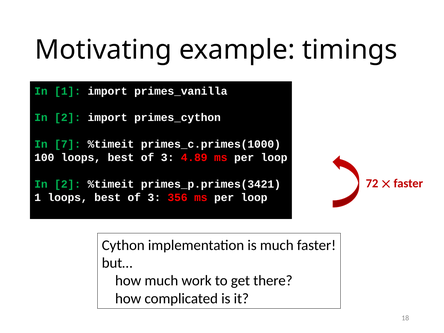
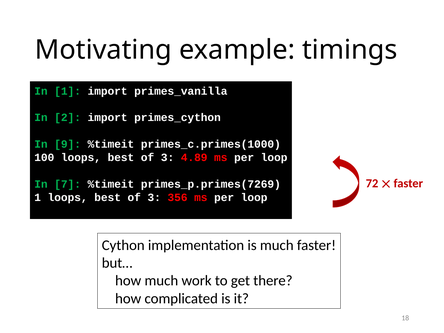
7: 7 -> 9
2 at (68, 184): 2 -> 7
primes_p.primes(3421: primes_p.primes(3421 -> primes_p.primes(7269
